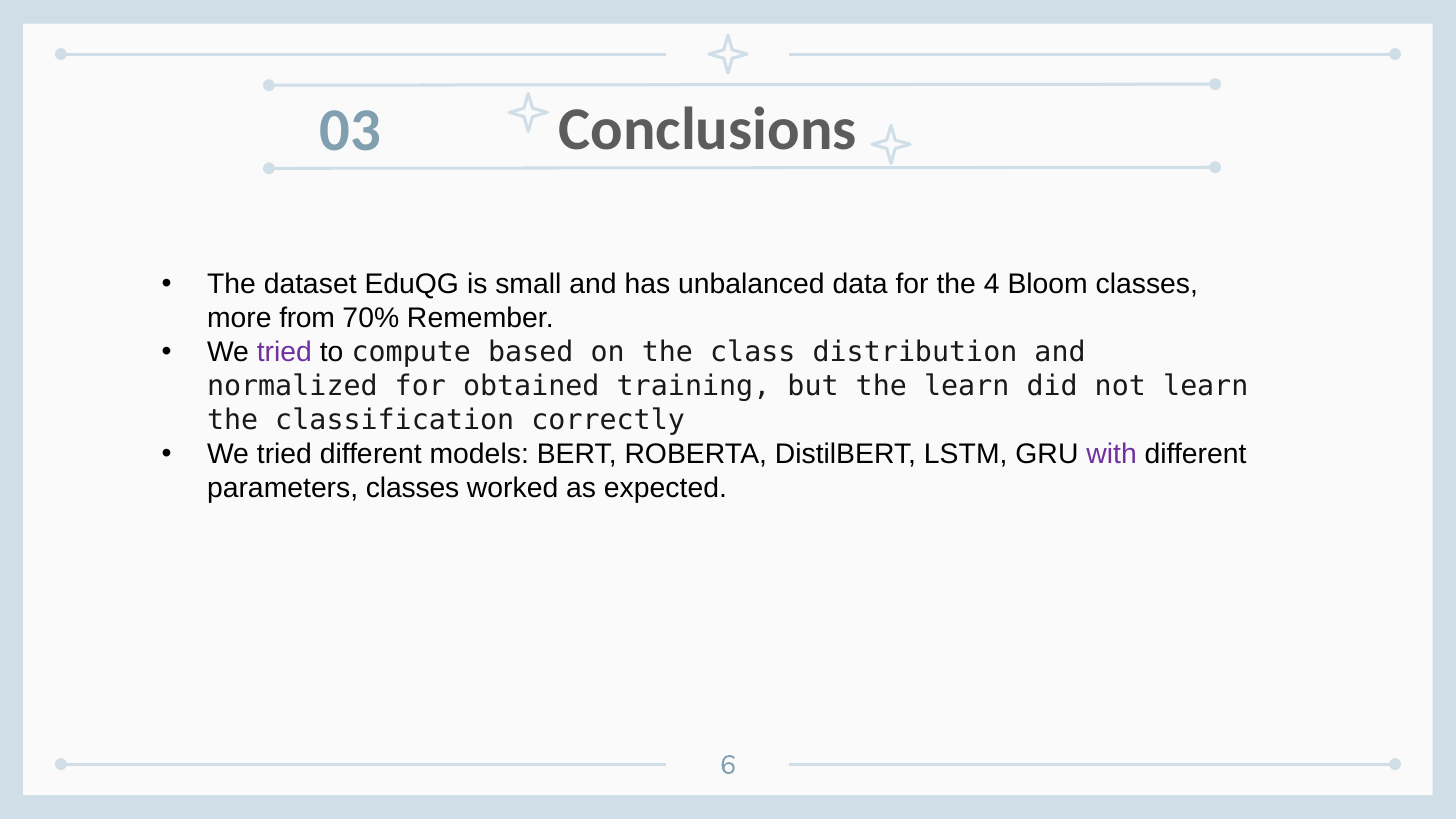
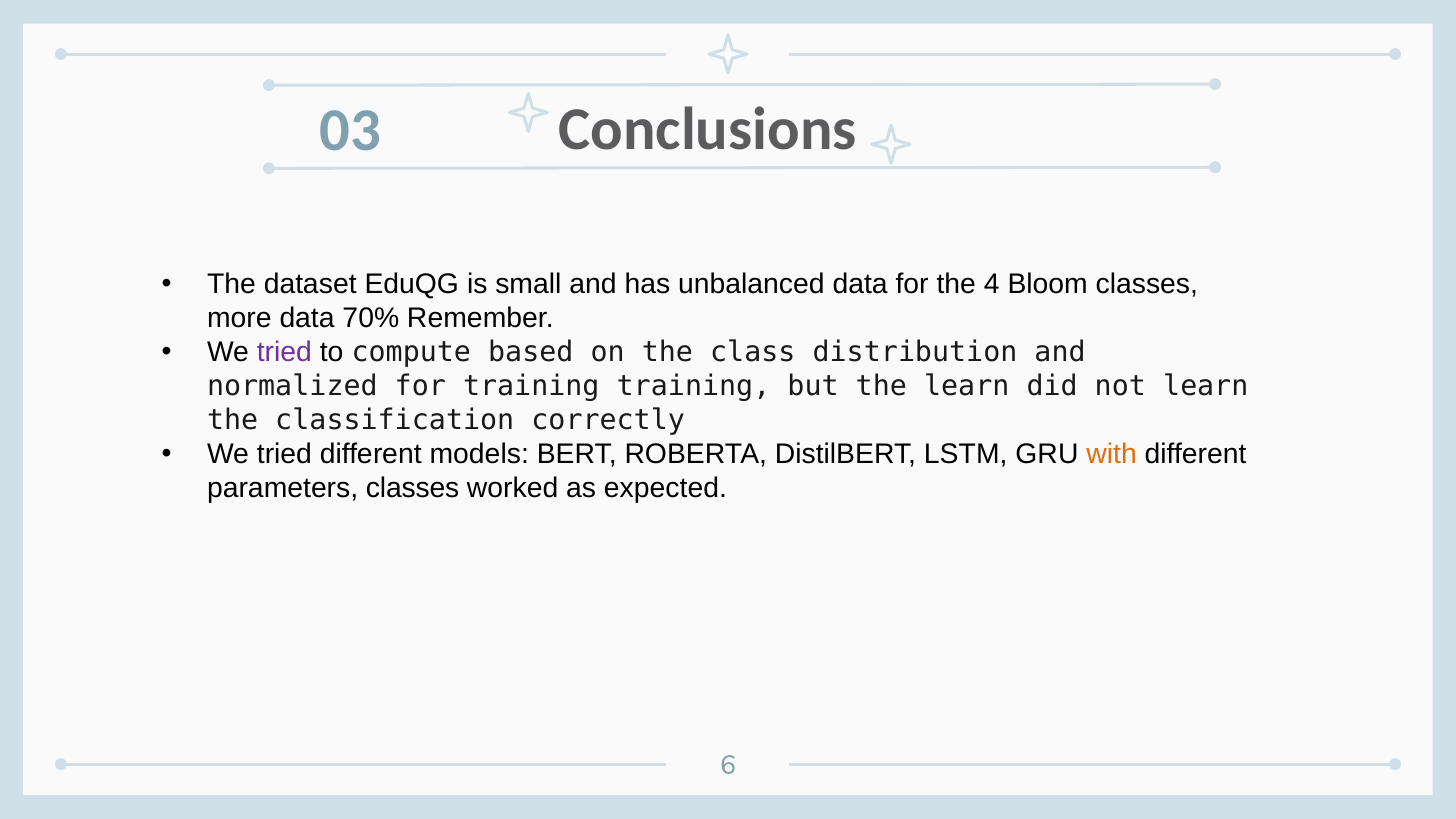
more from: from -> data
for obtained: obtained -> training
with colour: purple -> orange
